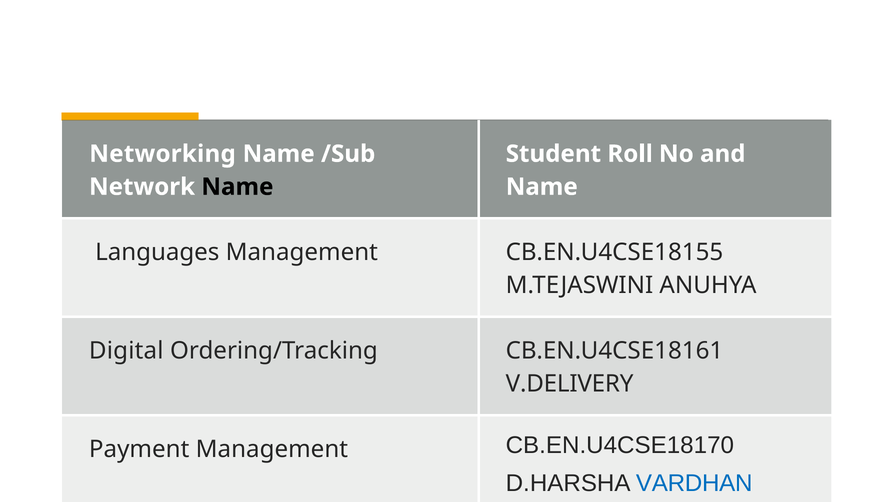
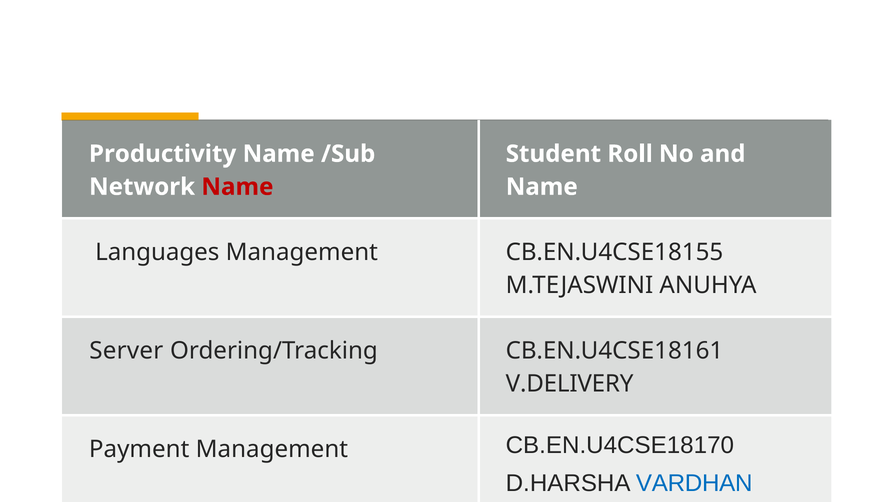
Networking: Networking -> Productivity
Name at (237, 187) colour: black -> red
Digital: Digital -> Server
